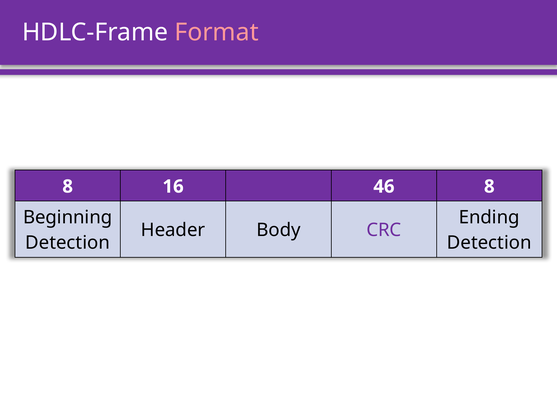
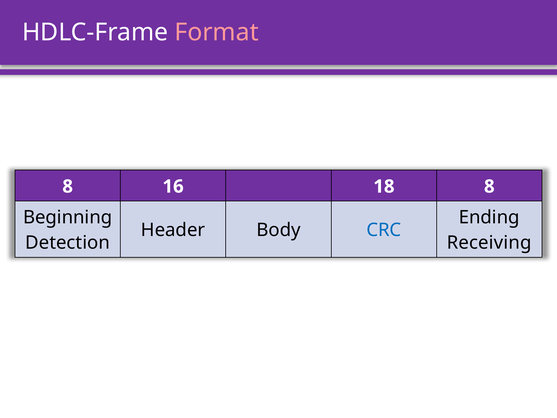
46: 46 -> 18
CRC colour: purple -> blue
Detection at (489, 243): Detection -> Receiving
